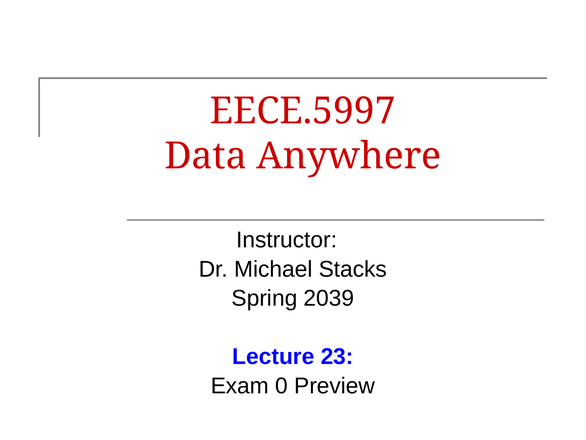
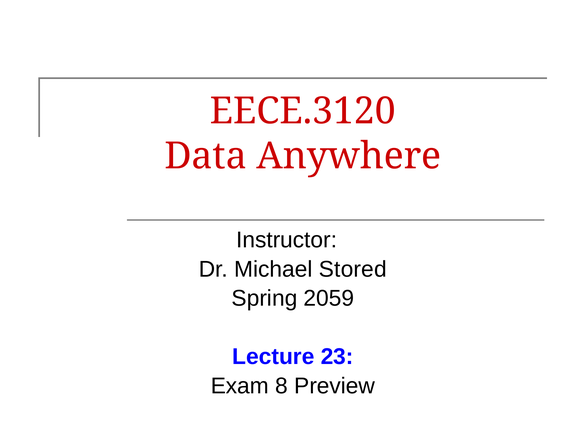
EECE.5997: EECE.5997 -> EECE.3120
Stacks: Stacks -> Stored
2039: 2039 -> 2059
0: 0 -> 8
